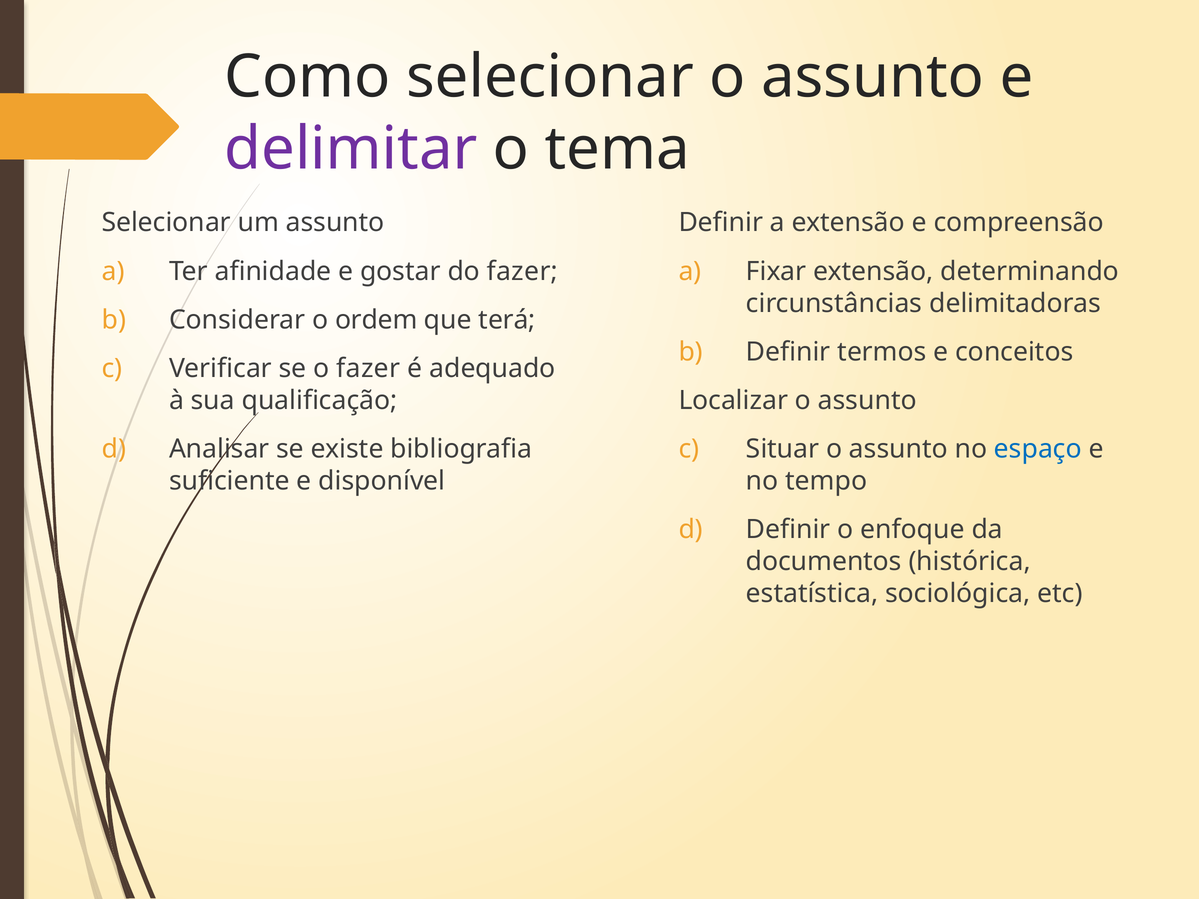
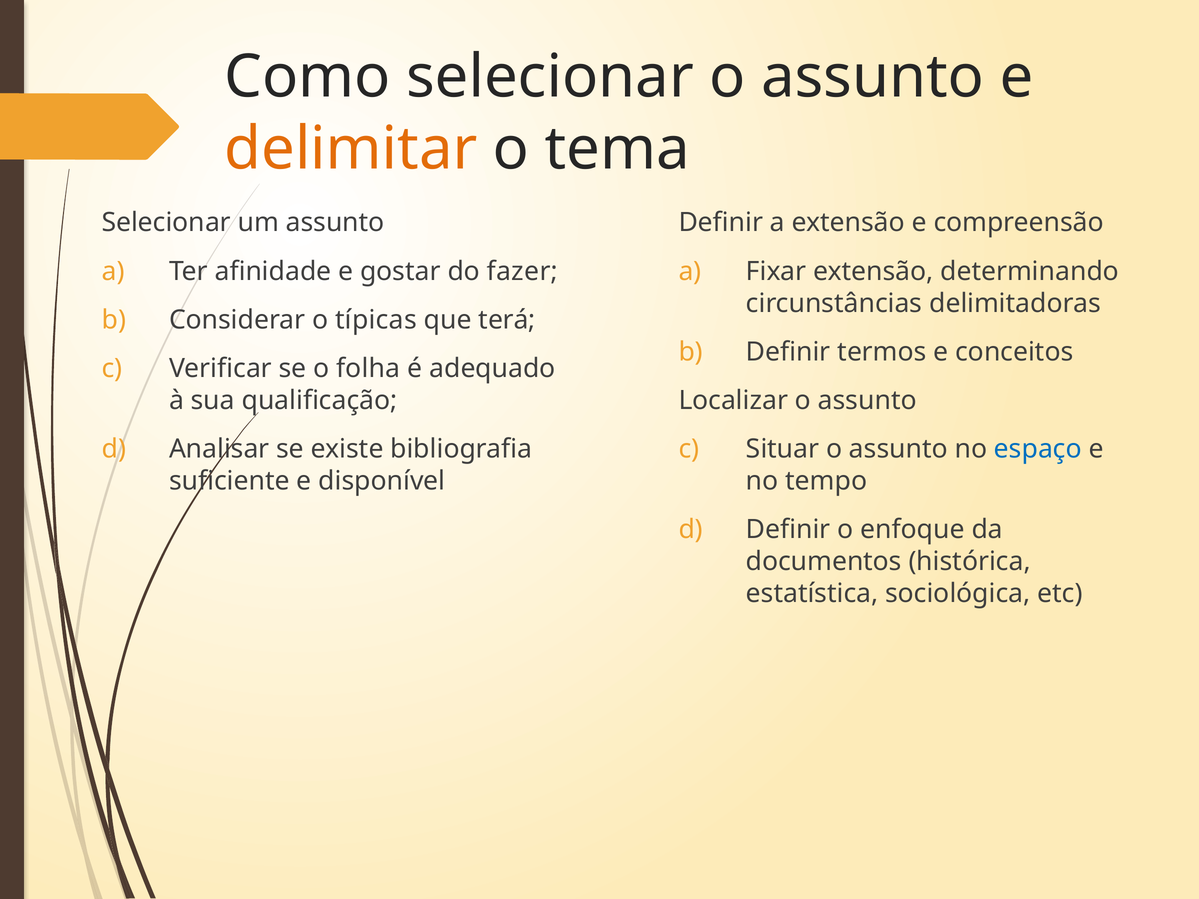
delimitar colour: purple -> orange
ordem: ordem -> típicas
o fazer: fazer -> folha
